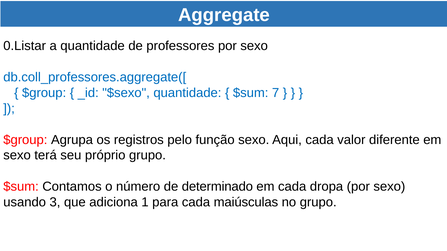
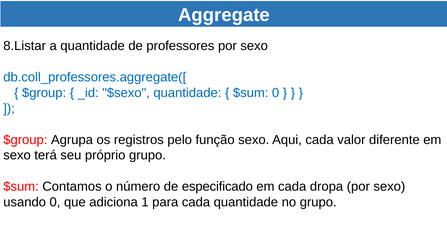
0.Listar: 0.Listar -> 8.Listar
$sum 7: 7 -> 0
determinado: determinado -> especificado
usando 3: 3 -> 0
cada maiúsculas: maiúsculas -> quantidade
